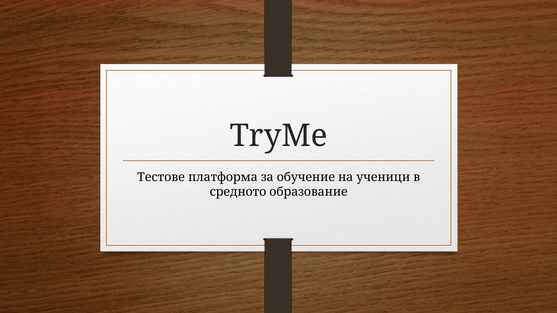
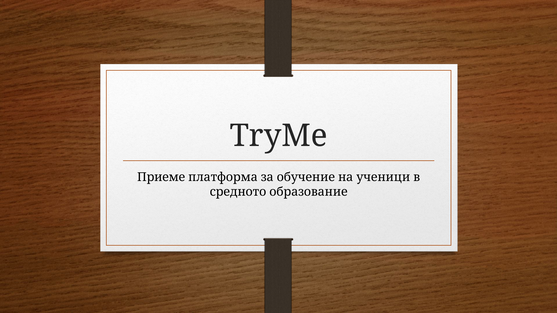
Тестове: Тестове -> Приеме
